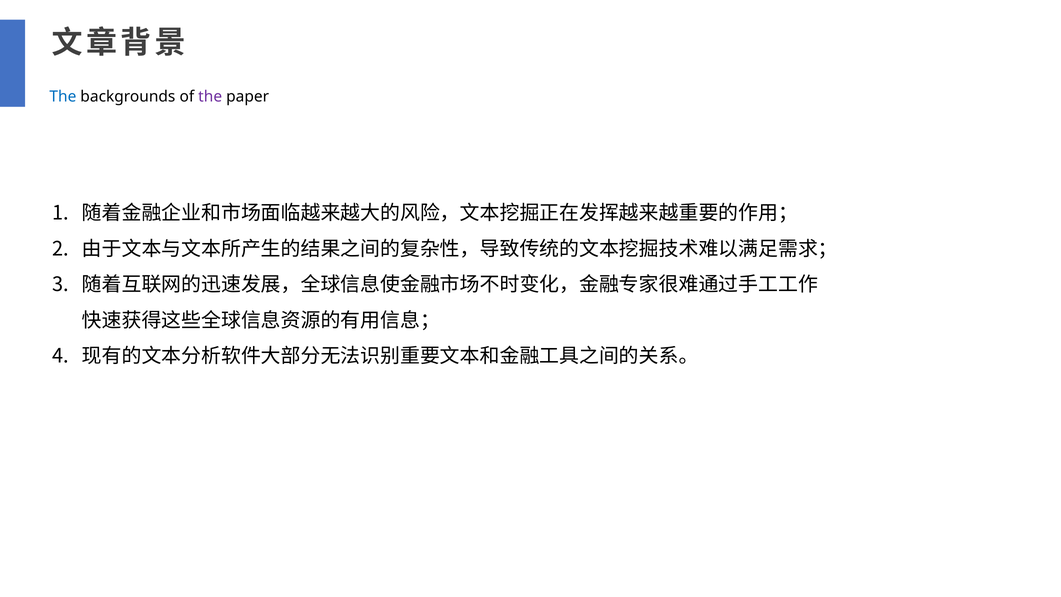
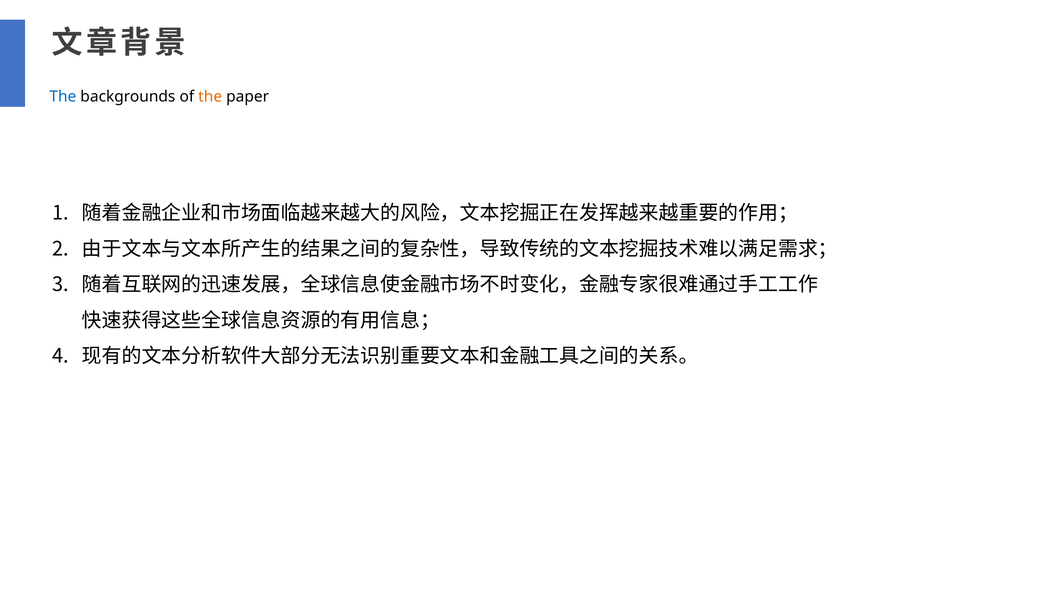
the at (210, 96) colour: purple -> orange
